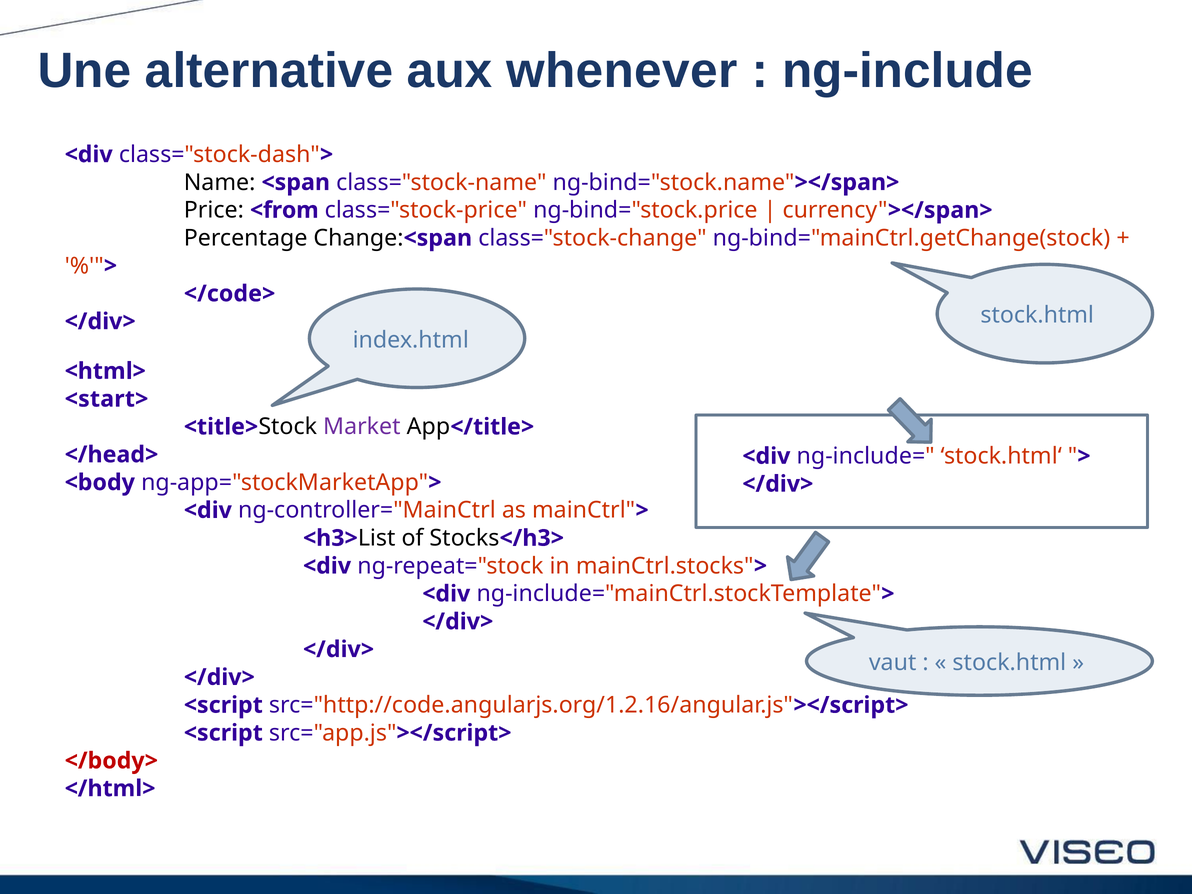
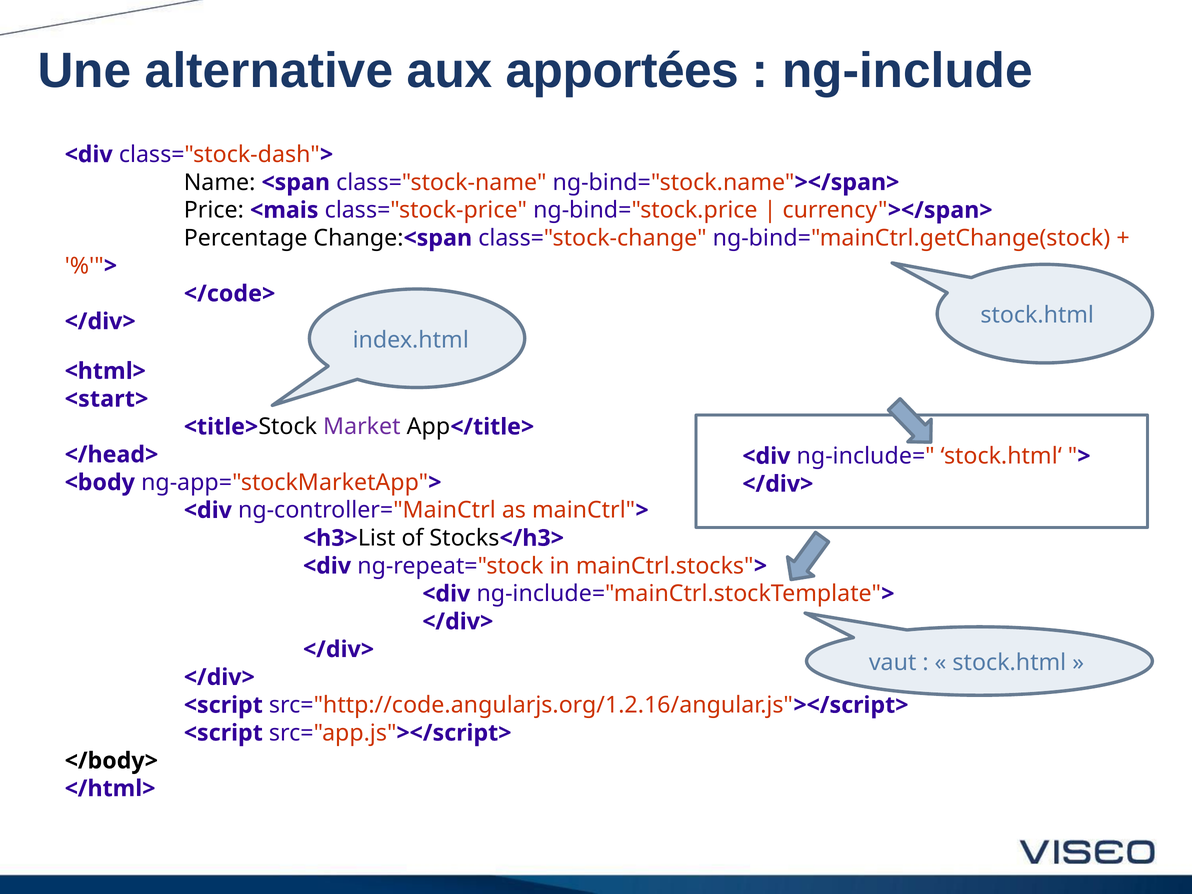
whenever: whenever -> apportées
<from: <from -> <mais
</body> colour: red -> black
